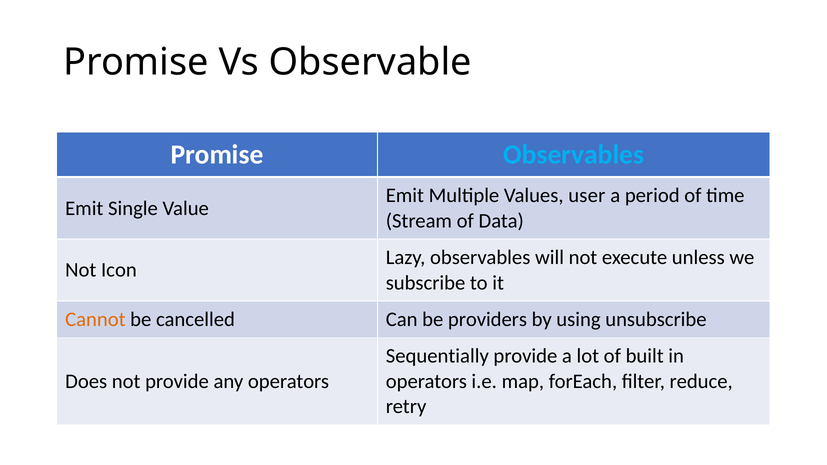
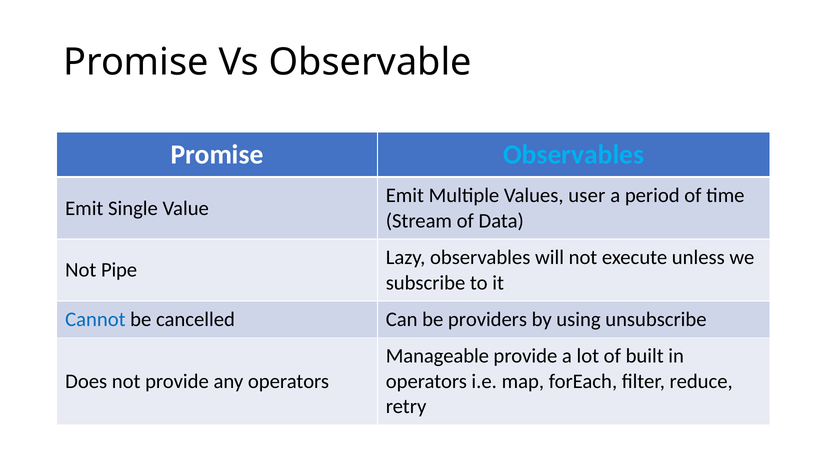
Icon: Icon -> Pipe
Cannot colour: orange -> blue
Sequentially: Sequentially -> Manageable
